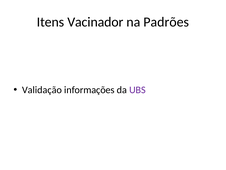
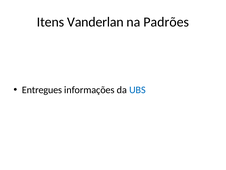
Vacinador: Vacinador -> Vanderlan
Validação: Validação -> Entregues
UBS colour: purple -> blue
